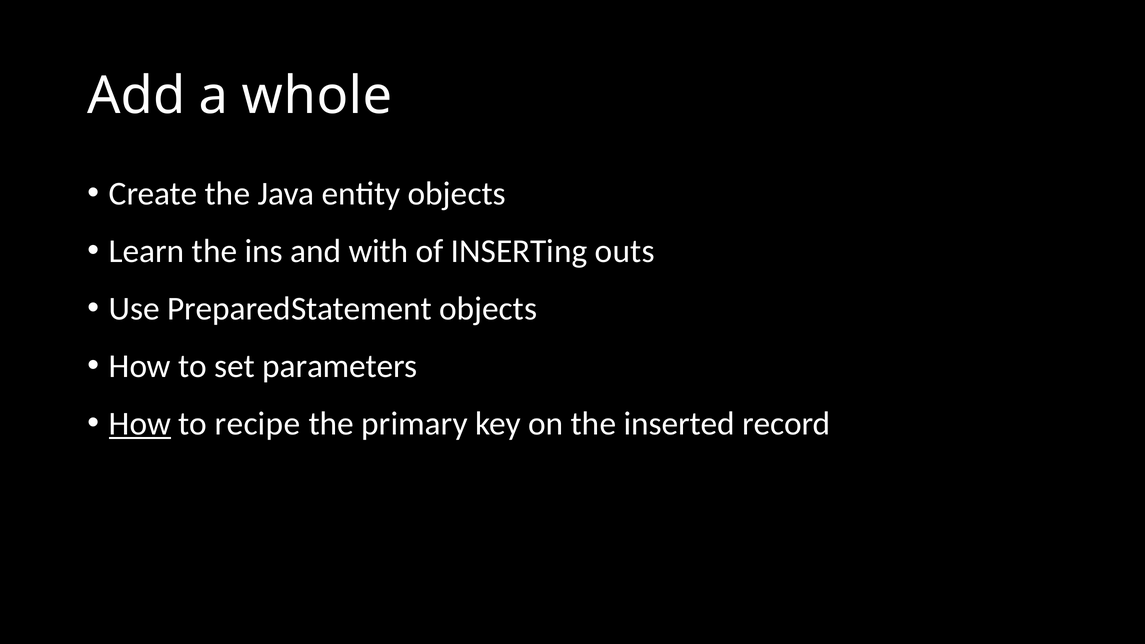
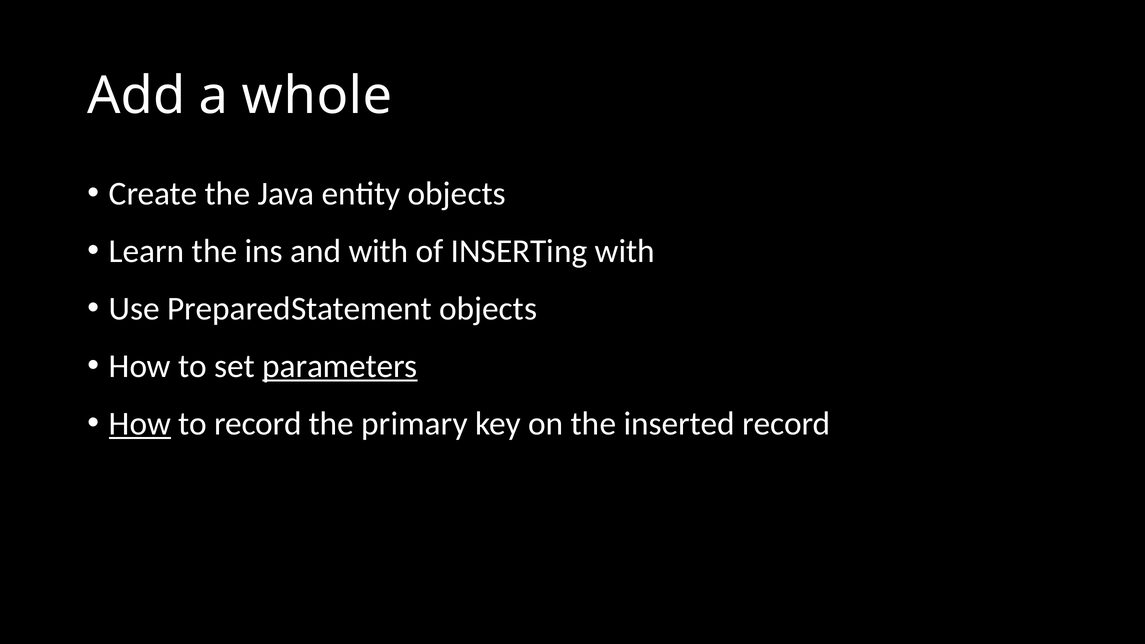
INSERTing outs: outs -> with
parameters underline: none -> present
to recipe: recipe -> record
